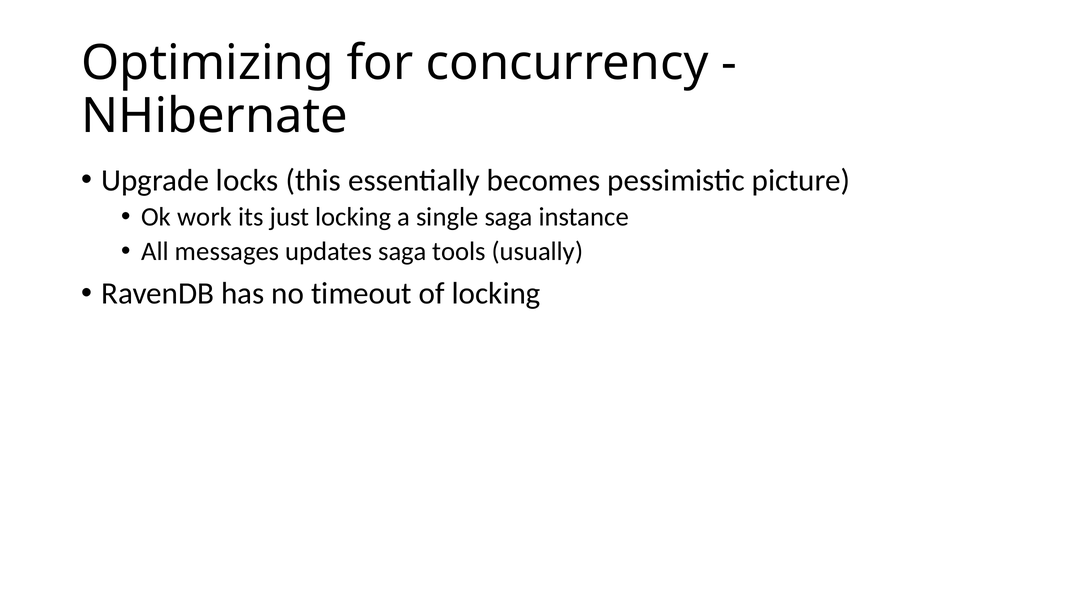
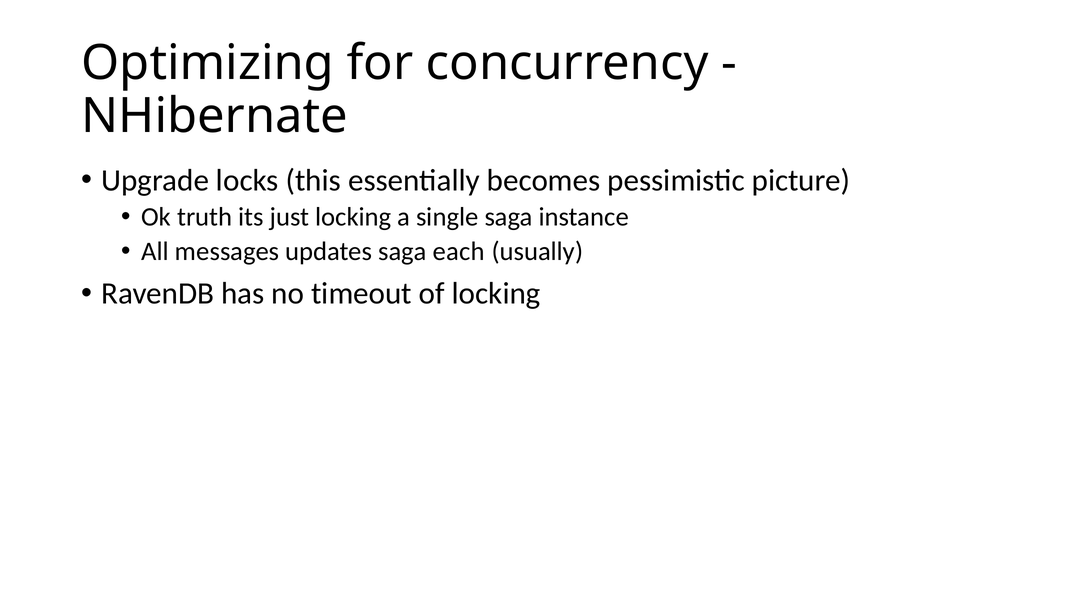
work: work -> truth
tools: tools -> each
